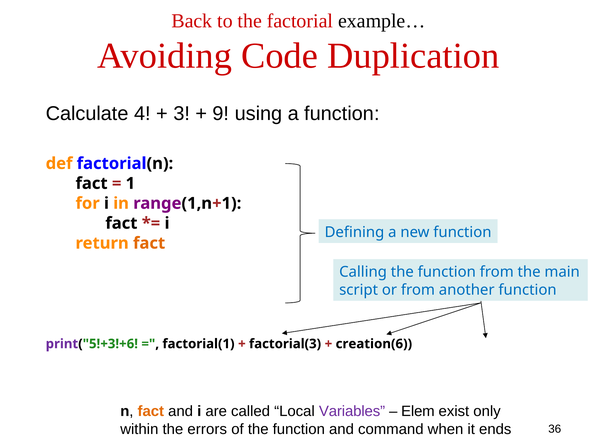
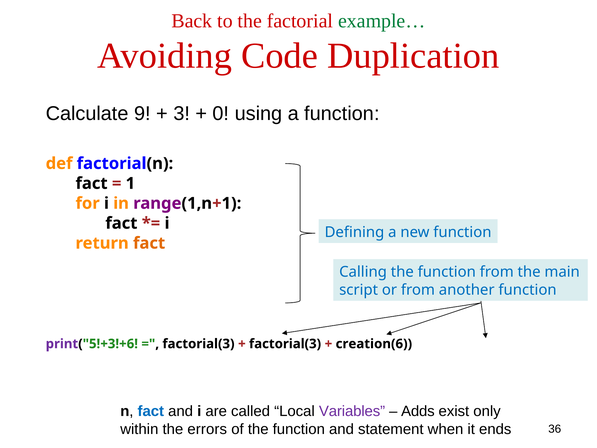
example… colour: black -> green
4: 4 -> 9
9: 9 -> 0
factorial(1 at (198, 344): factorial(1 -> factorial(3
fact at (151, 411) colour: orange -> blue
Elem: Elem -> Adds
command: command -> statement
